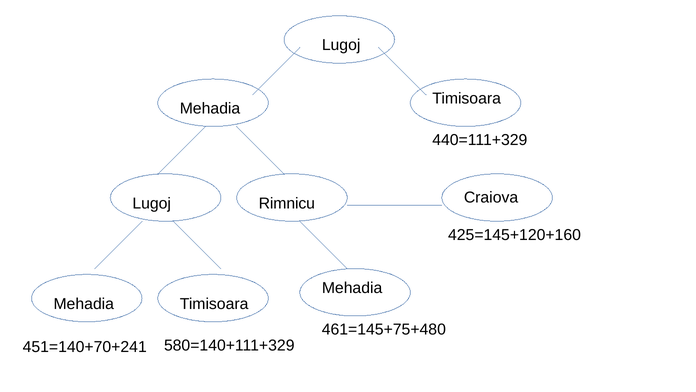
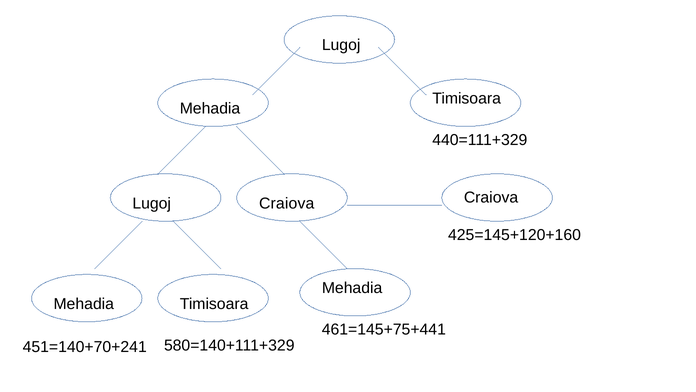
Rimnicu at (287, 203): Rimnicu -> Craiova
461=145+75+480: 461=145+75+480 -> 461=145+75+441
